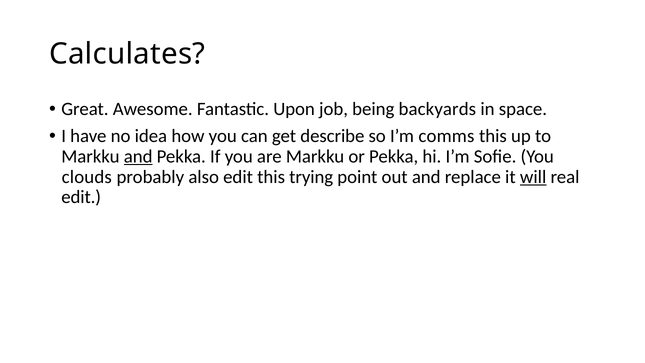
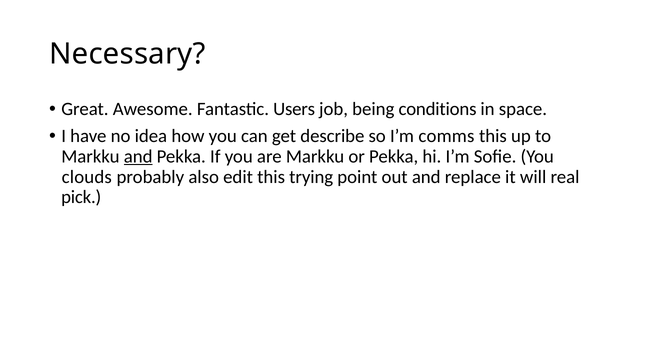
Calculates: Calculates -> Necessary
Upon: Upon -> Users
backyards: backyards -> conditions
will underline: present -> none
edit at (81, 197): edit -> pick
